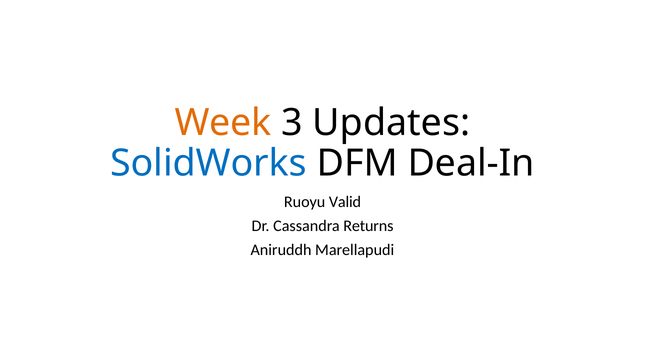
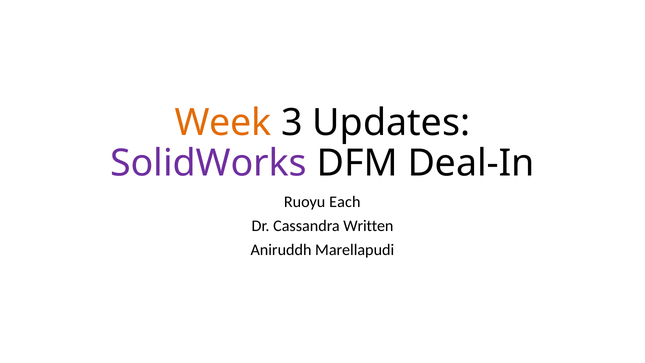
SolidWorks colour: blue -> purple
Valid: Valid -> Each
Returns: Returns -> Written
